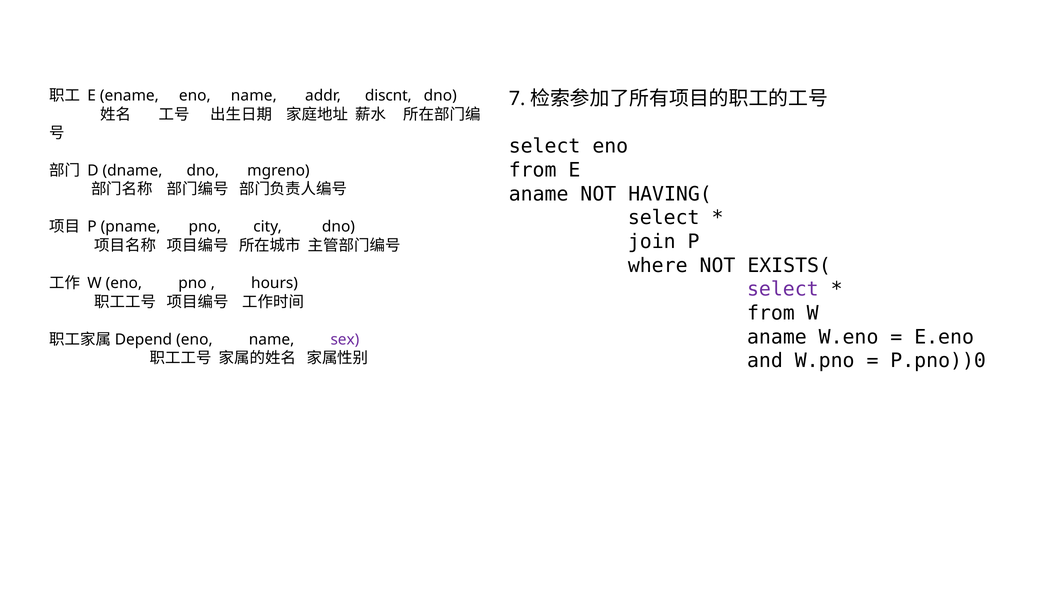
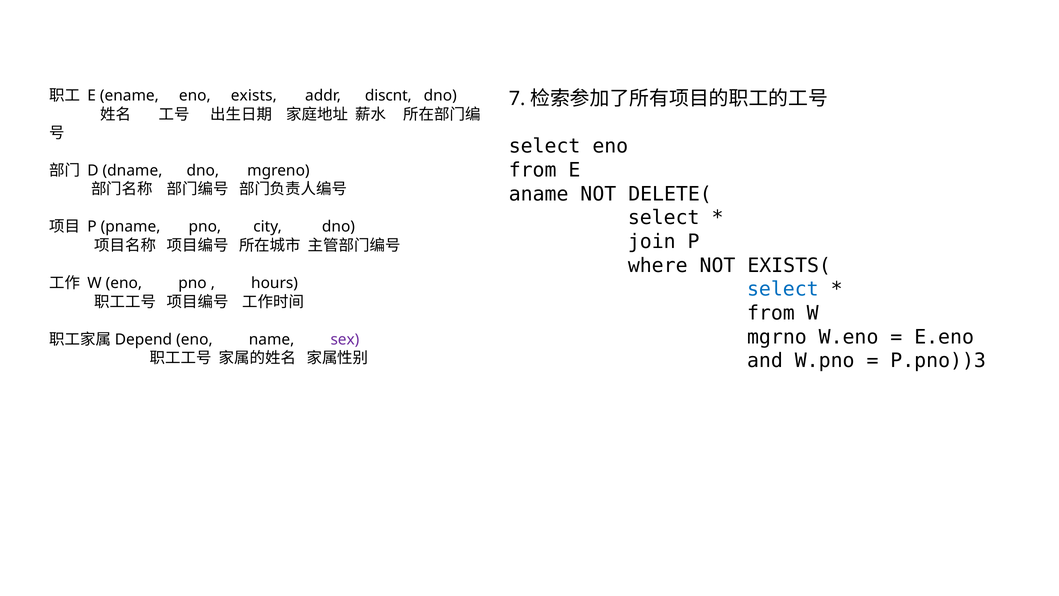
ename eno name: name -> exists
HAVING(: HAVING( -> DELETE(
select at (783, 289) colour: purple -> blue
aname at (777, 337): aname -> mgrno
P.pno))0: P.pno))0 -> P.pno))3
